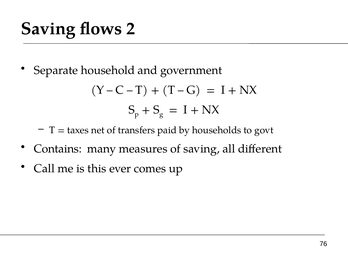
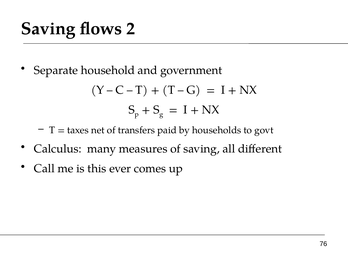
Contains: Contains -> Calculus
